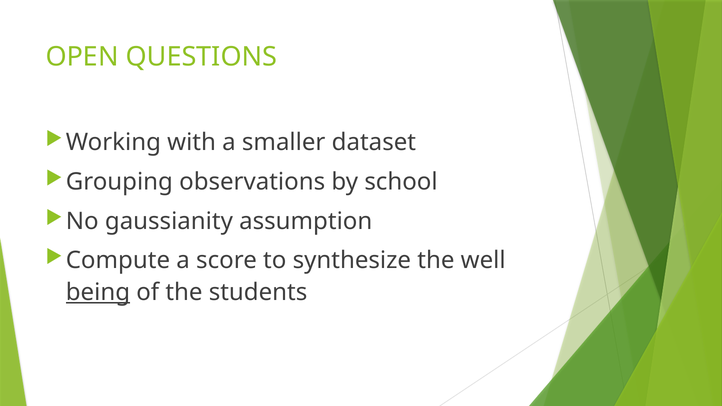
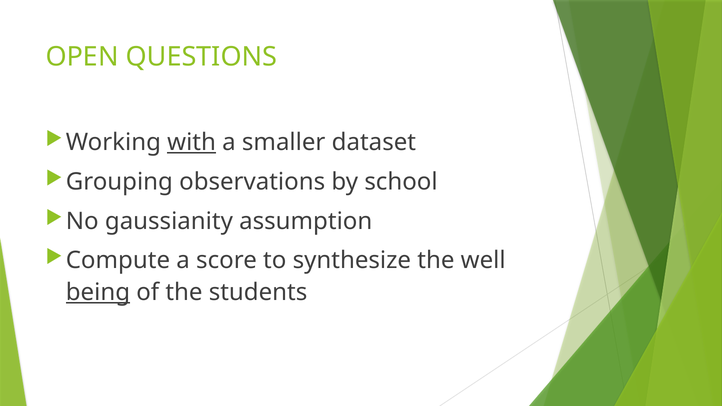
with underline: none -> present
